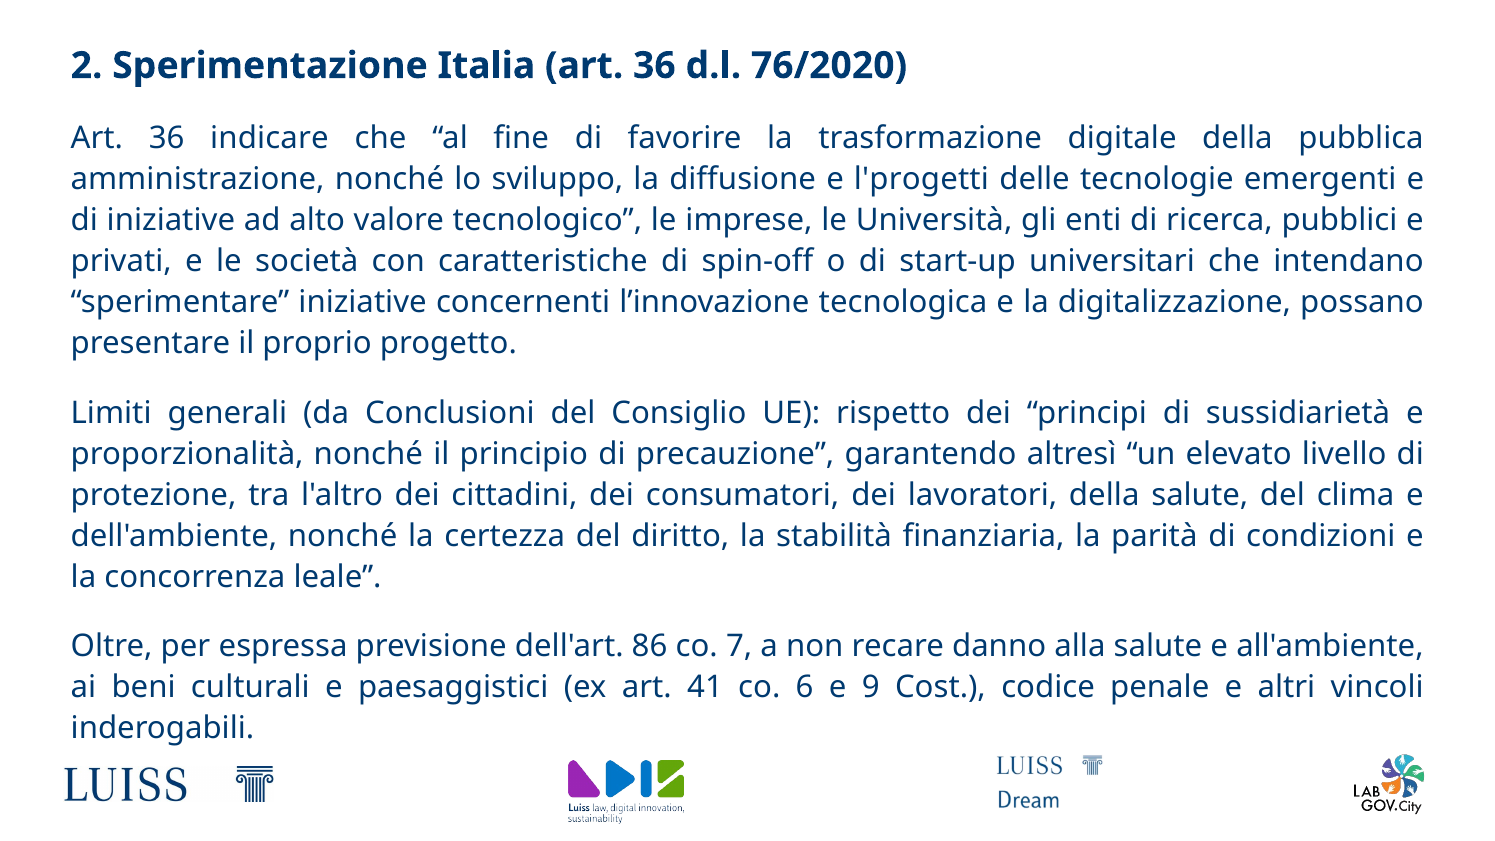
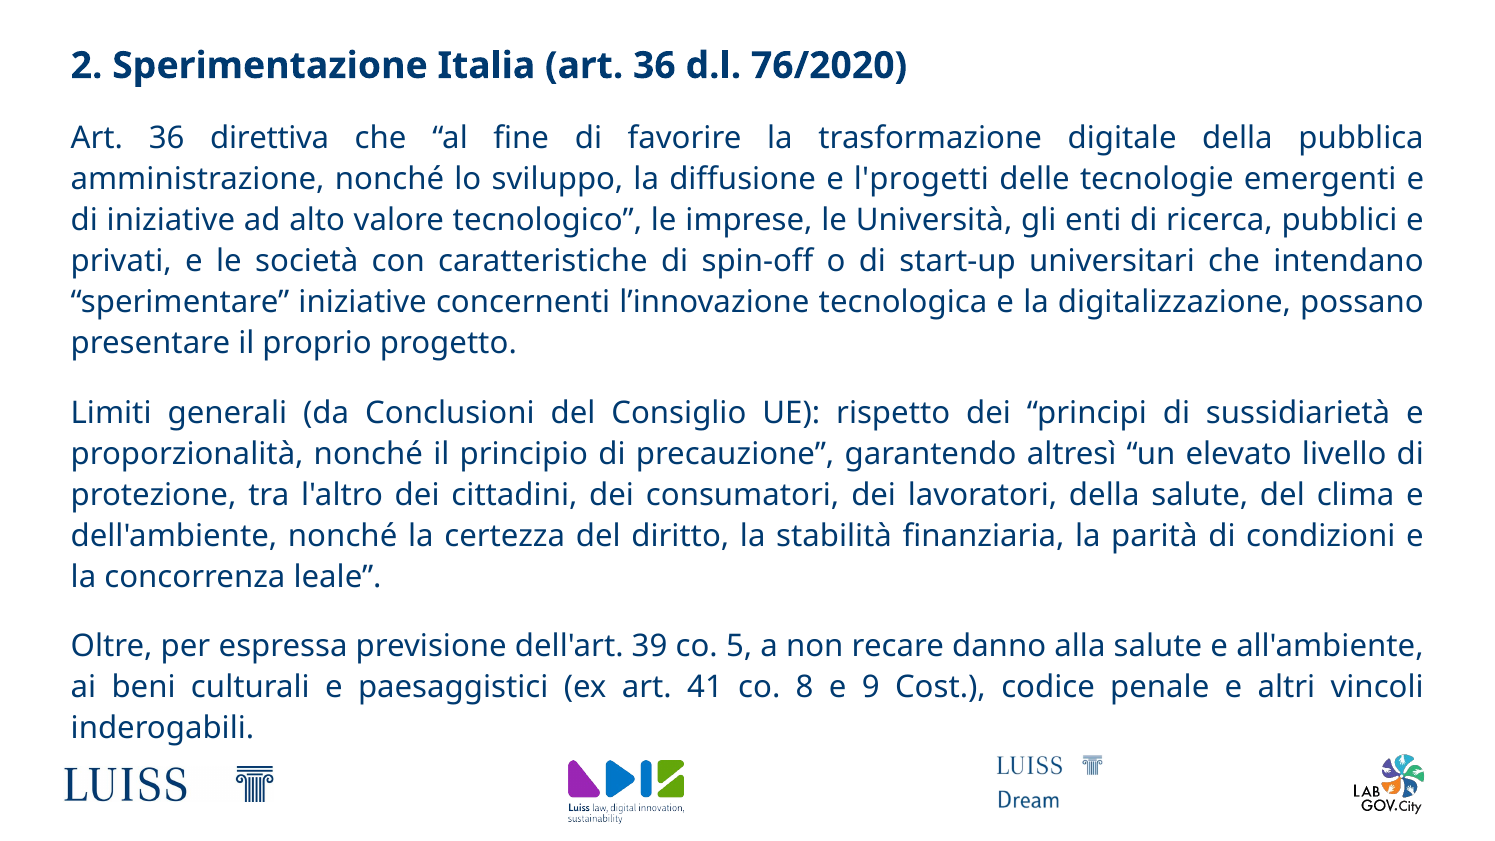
indicare: indicare -> direttiva
86: 86 -> 39
7: 7 -> 5
6: 6 -> 8
